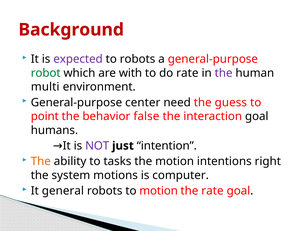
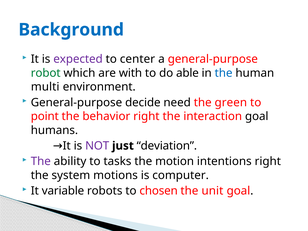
Background colour: red -> blue
to robots: robots -> center
do rate: rate -> able
the at (224, 73) colour: purple -> blue
center: center -> decide
guess: guess -> green
behavior false: false -> right
intention: intention -> deviation
The at (41, 161) colour: orange -> purple
general: general -> variable
to motion: motion -> chosen
the rate: rate -> unit
